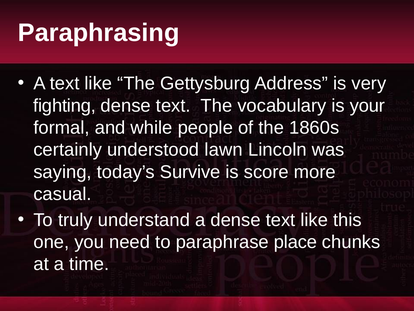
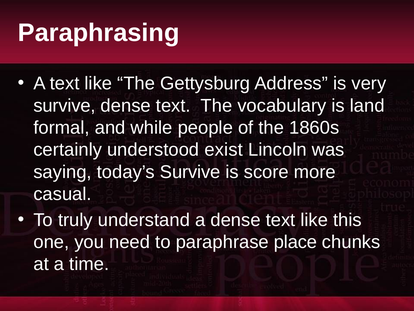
fighting at (65, 105): fighting -> survive
your: your -> land
lawn: lawn -> exist
